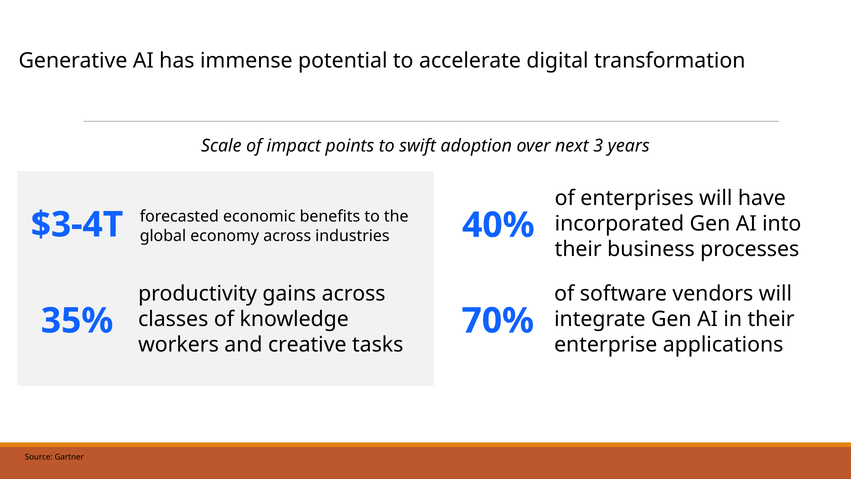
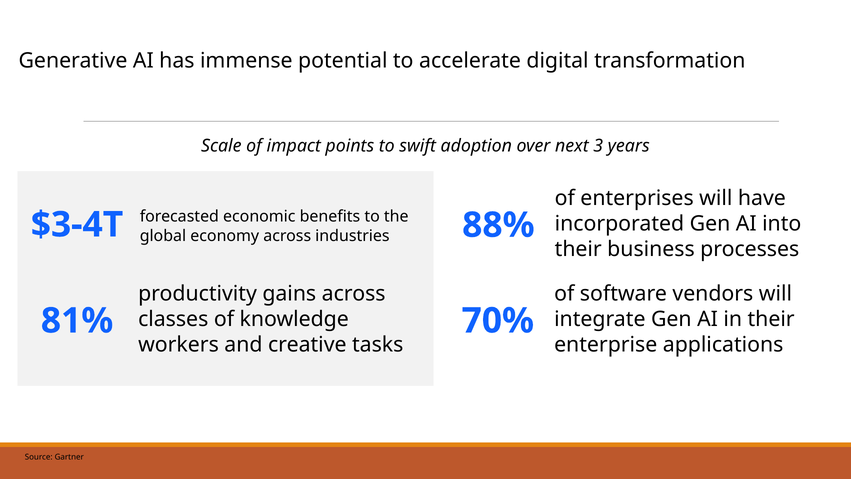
40%: 40% -> 88%
35%: 35% -> 81%
